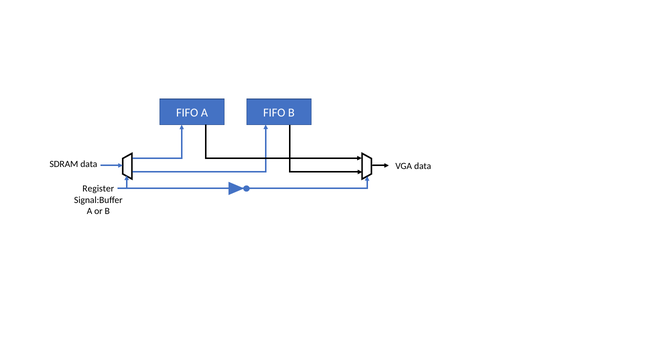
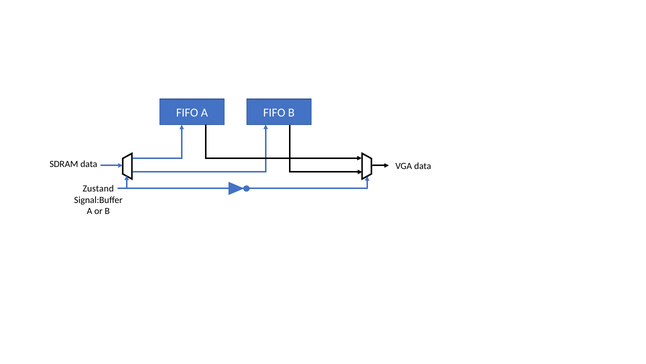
Register: Register -> Zustand
